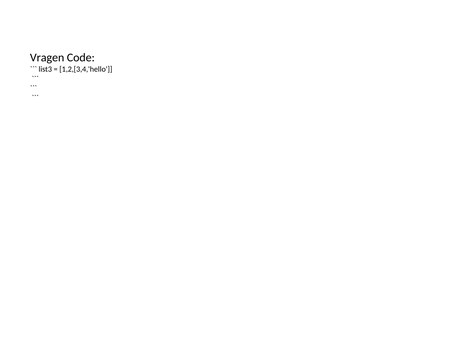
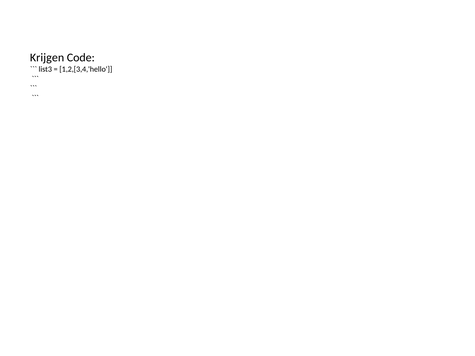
Vragen: Vragen -> Krijgen
